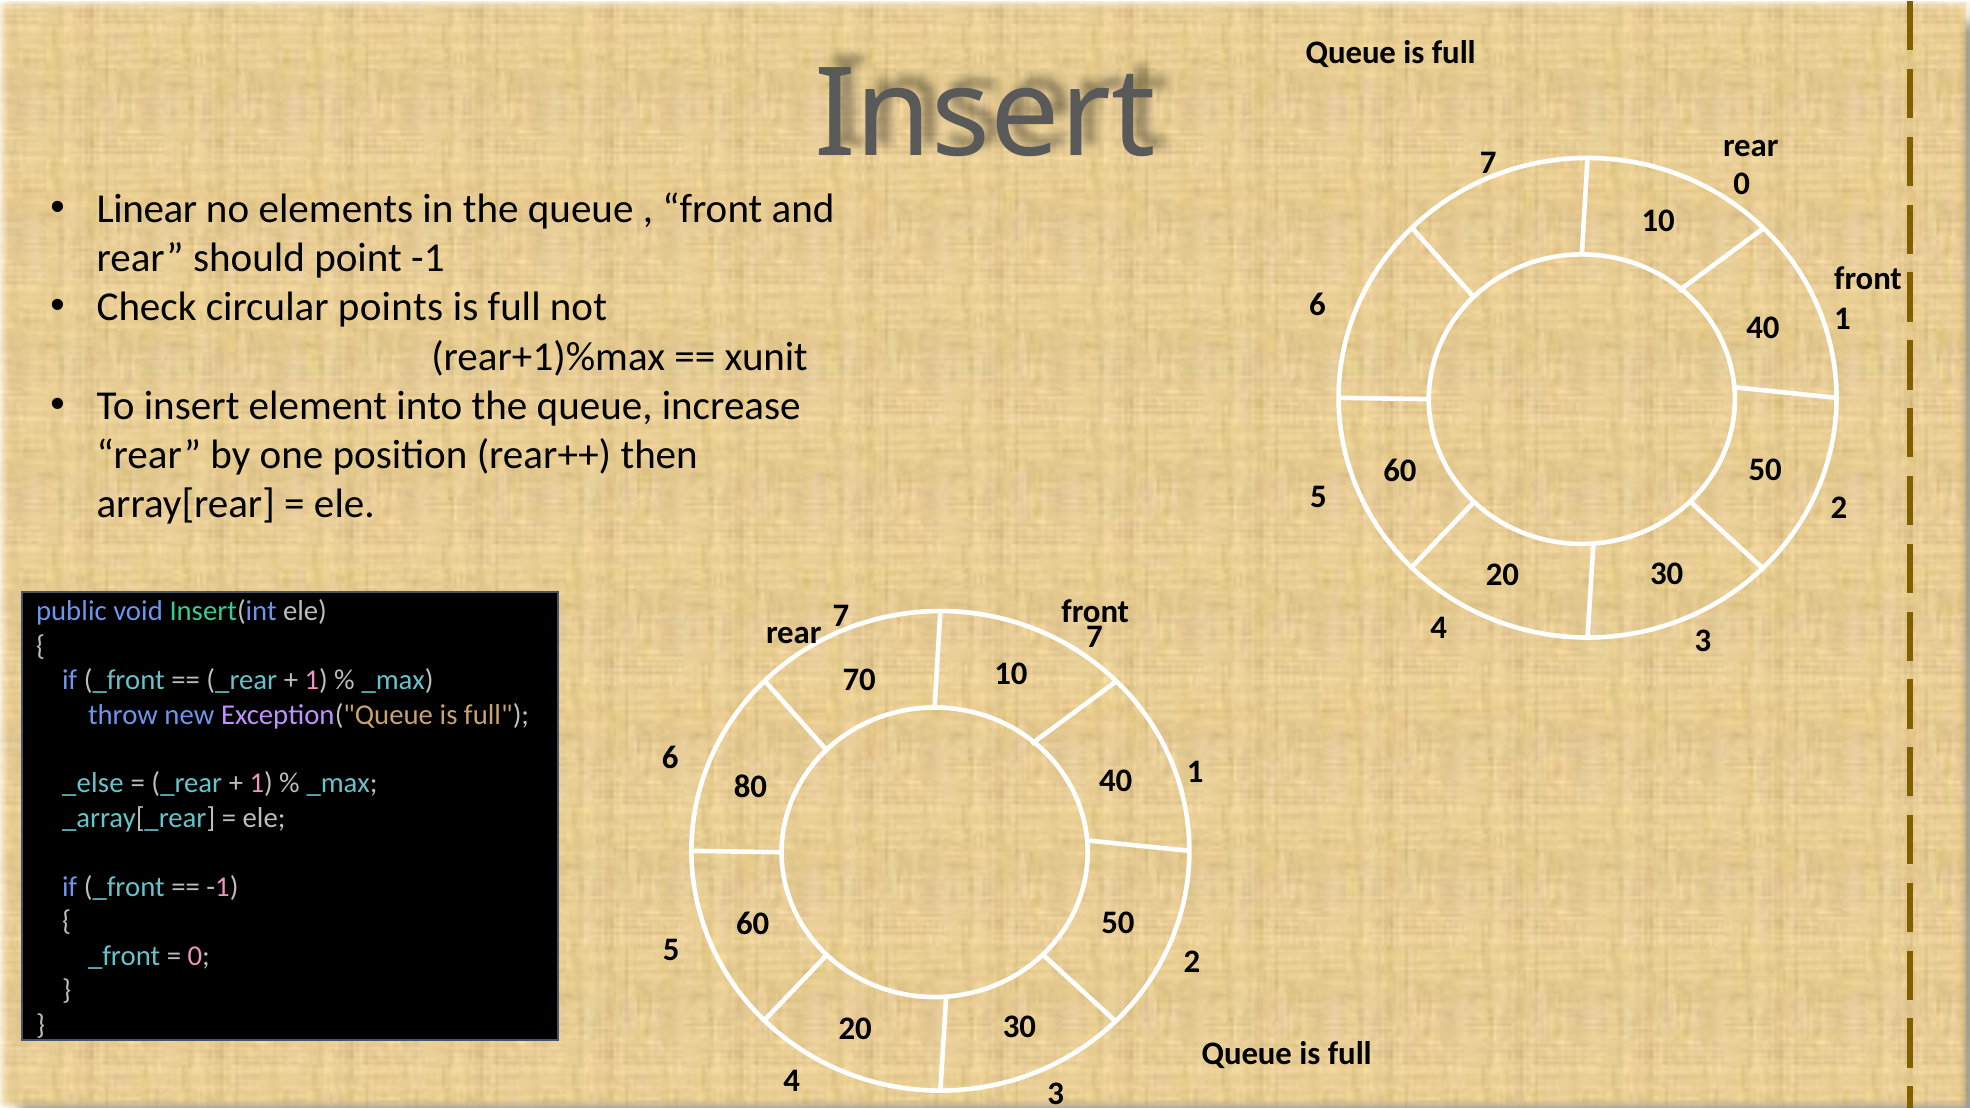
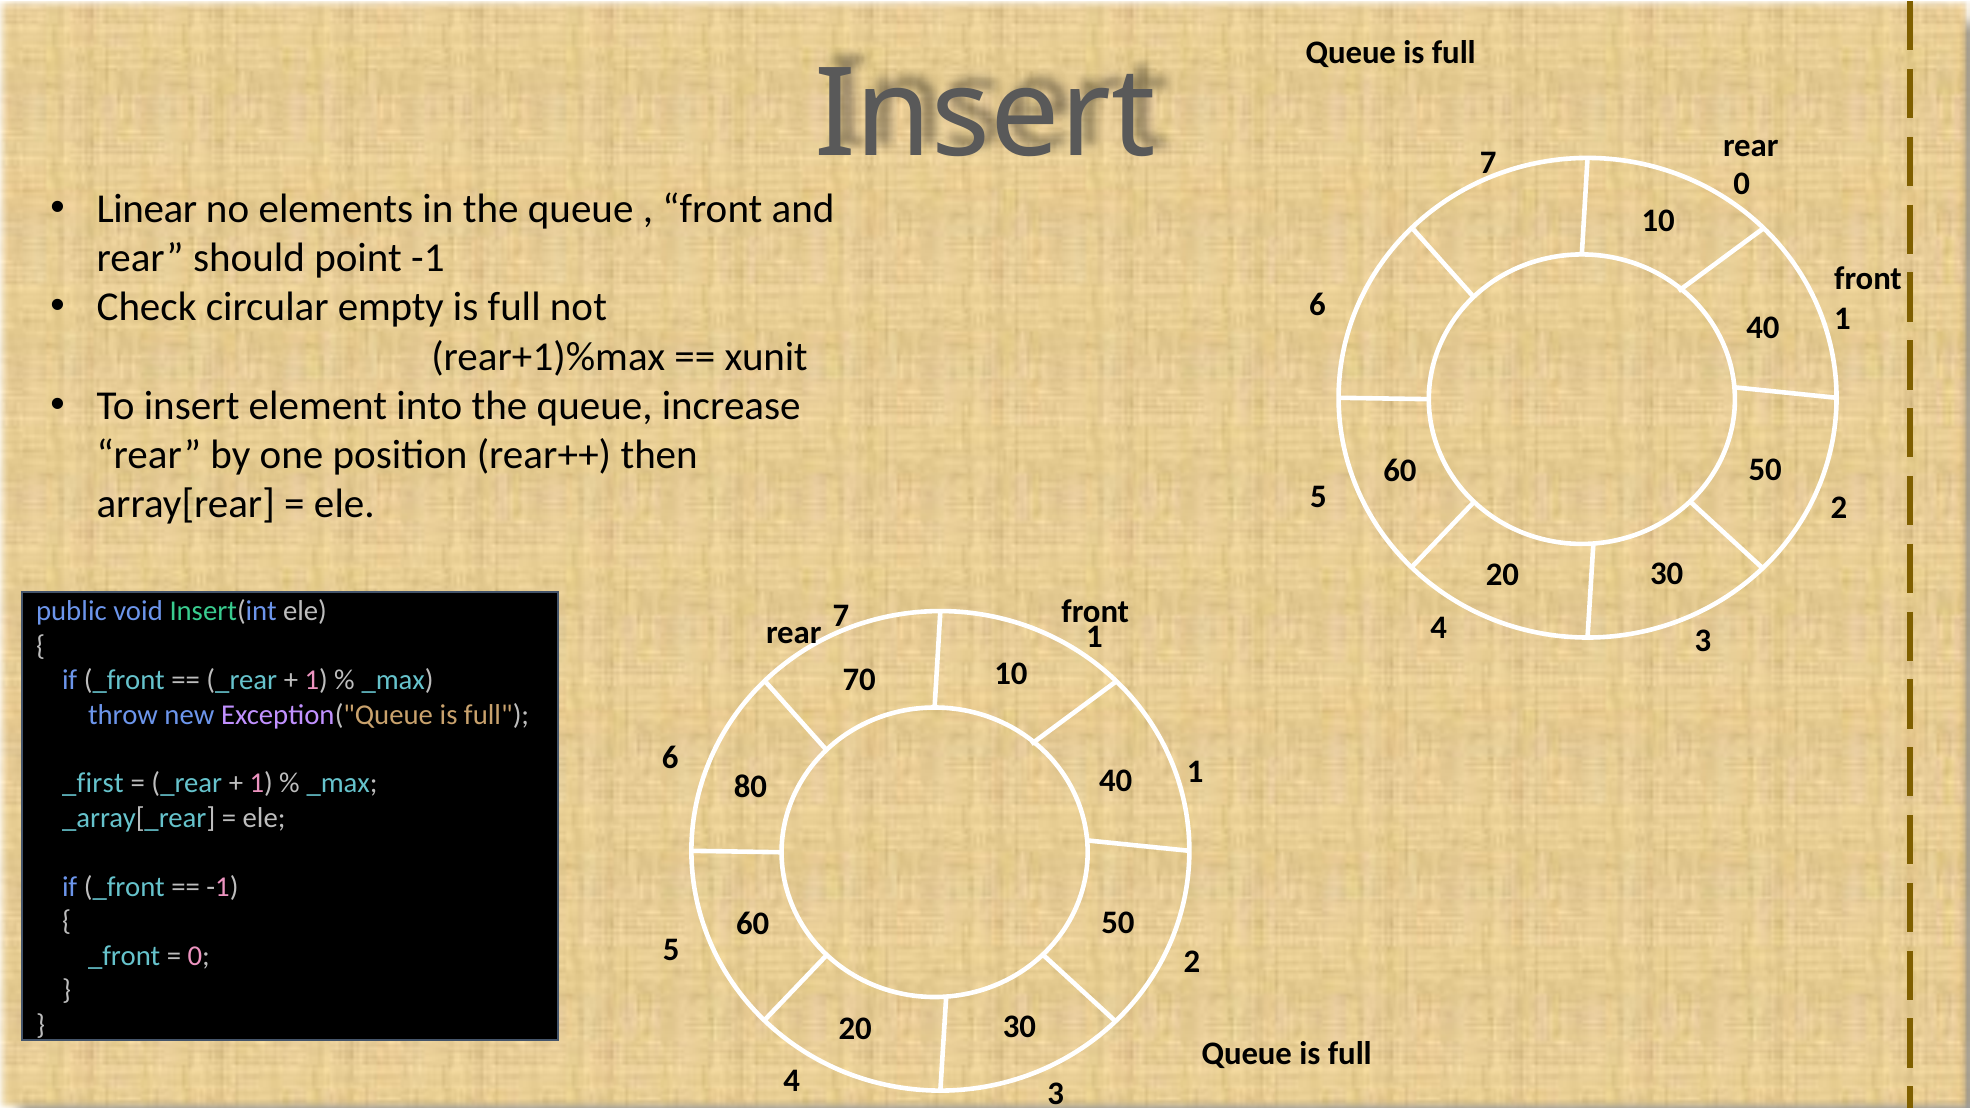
points: points -> empty
7 at (1094, 637): 7 -> 1
_else: _else -> _first
